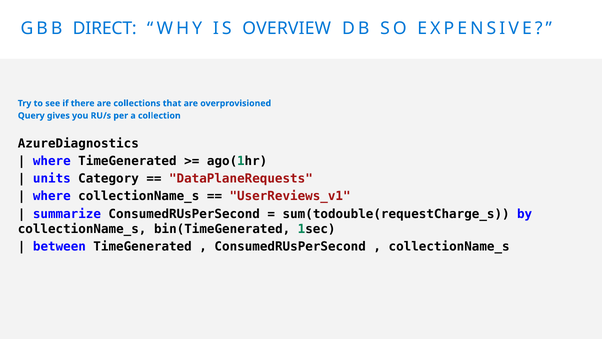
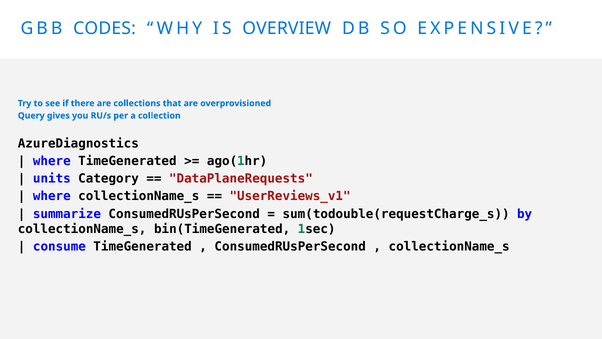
DIRECT: DIRECT -> CODES
between: between -> consume
